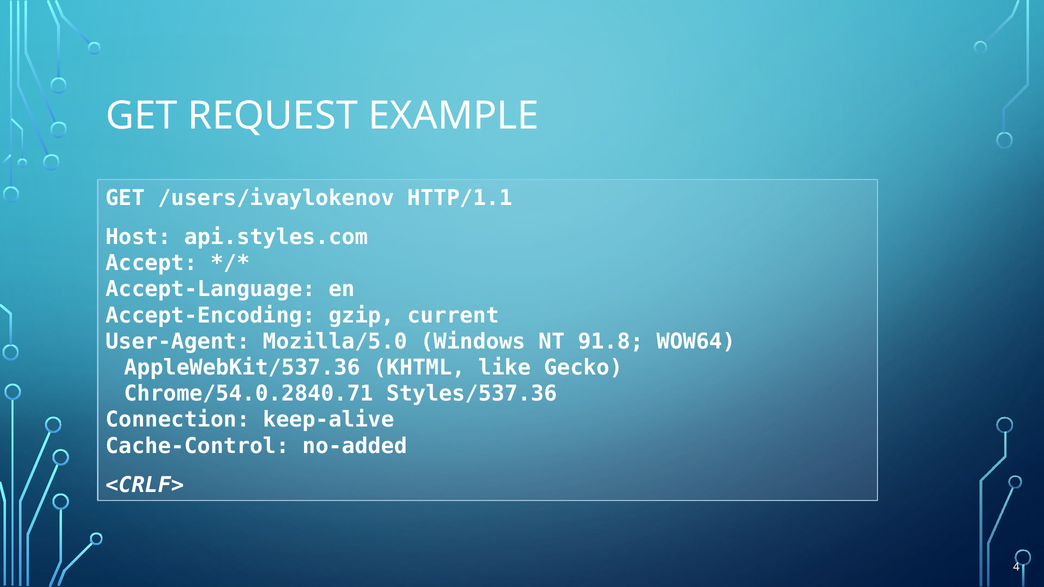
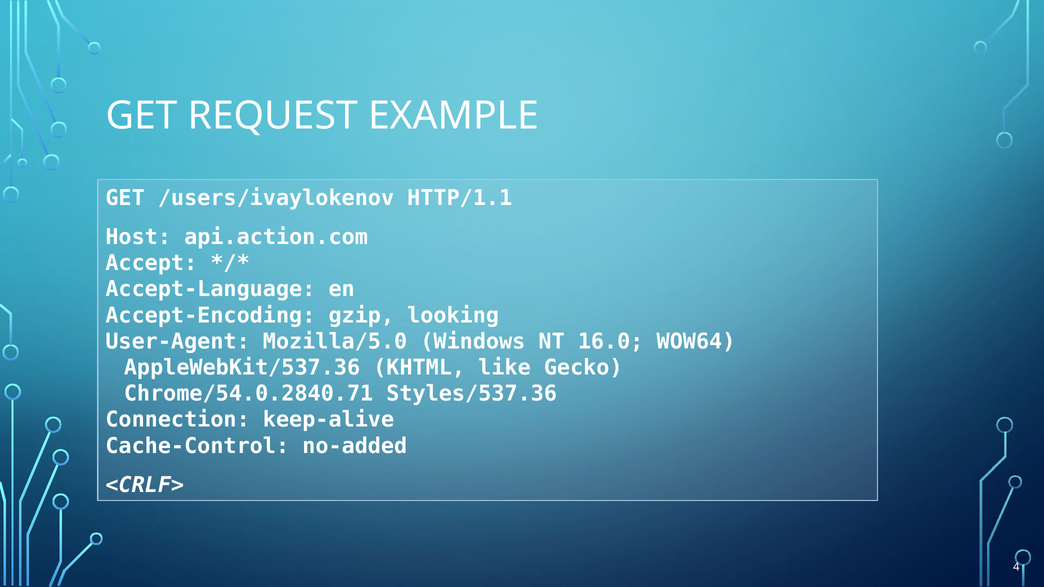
api.styles.com: api.styles.com -> api.action.com
current: current -> looking
91.8: 91.8 -> 16.0
